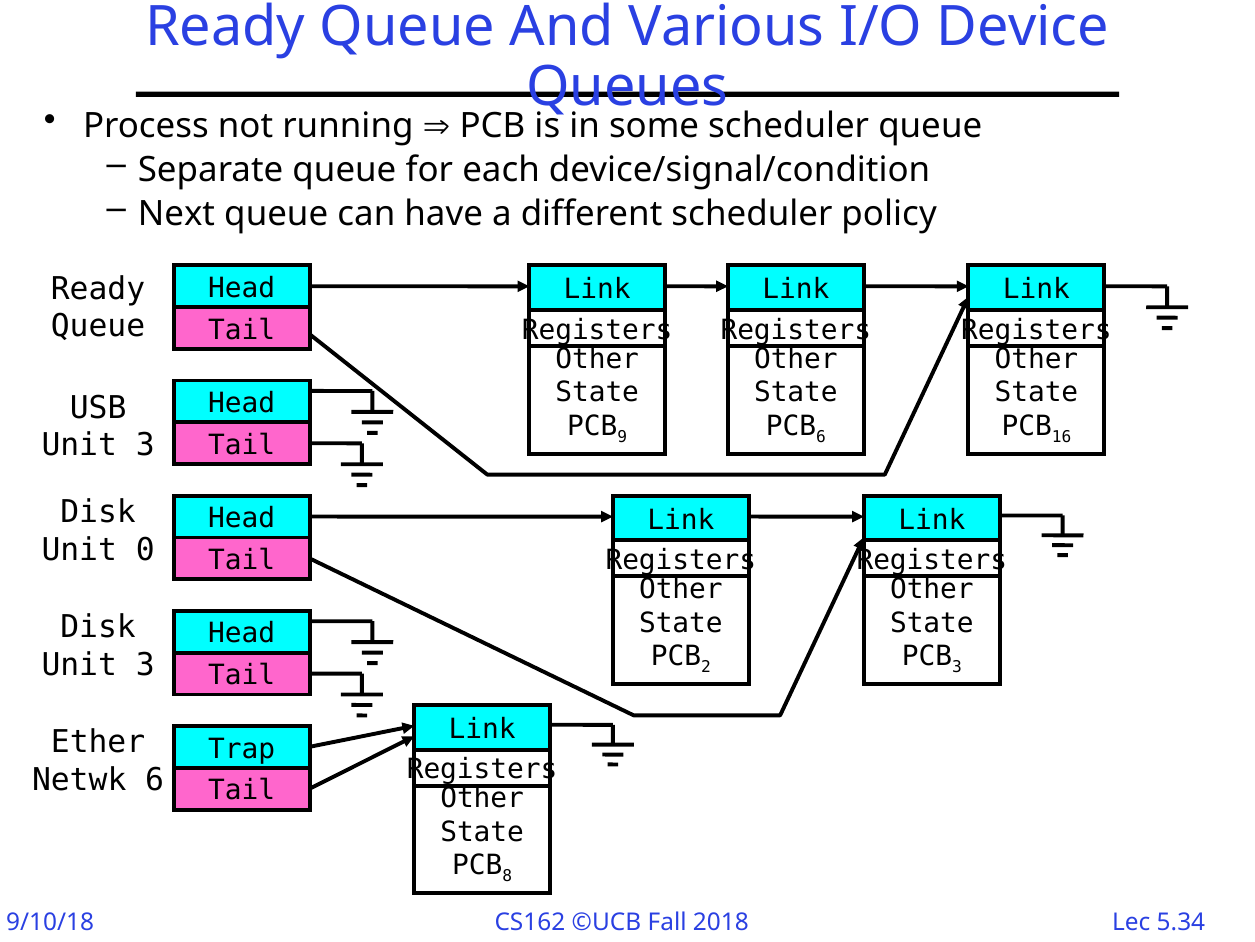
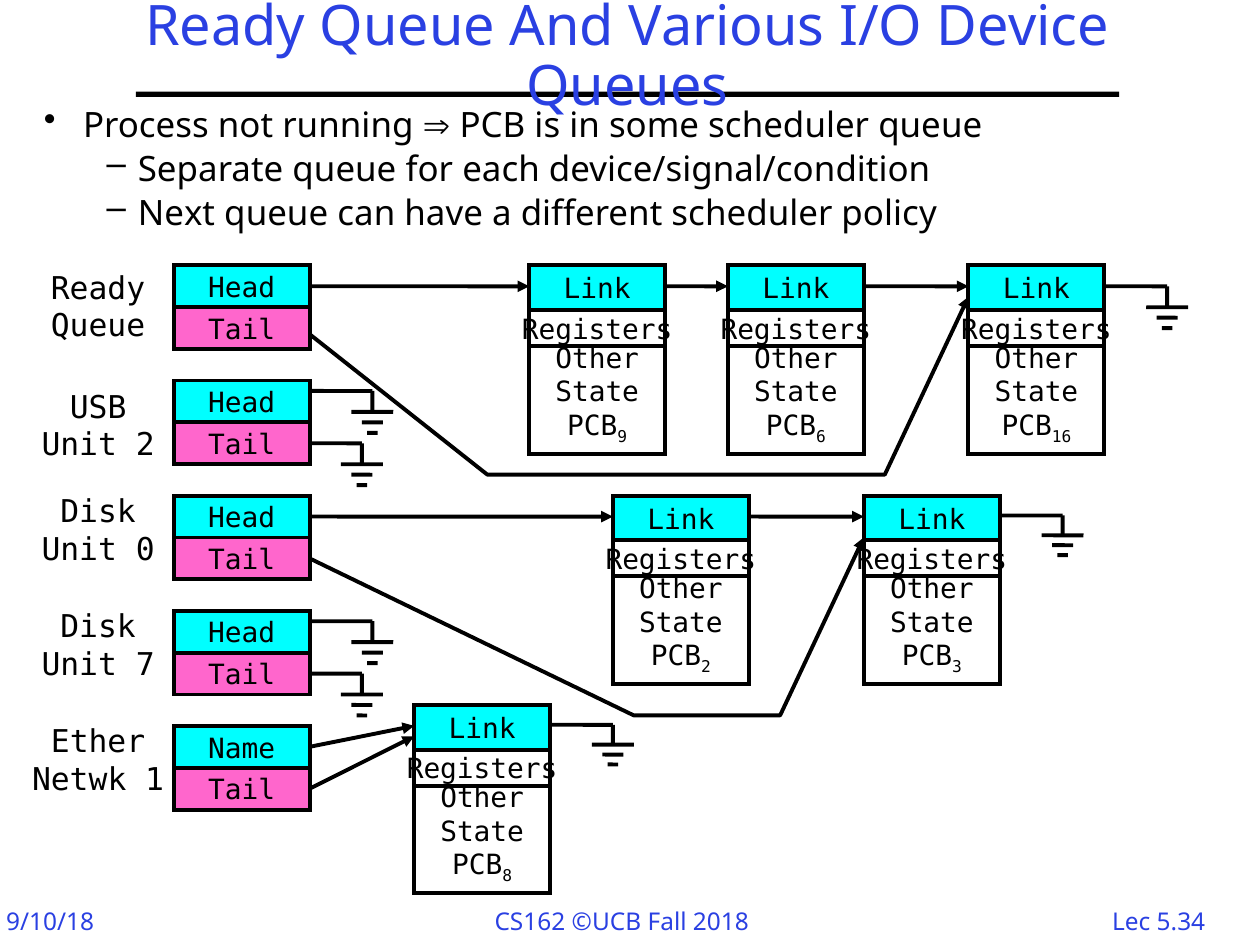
3 at (145, 445): 3 -> 2
3 at (145, 665): 3 -> 7
Trap: Trap -> Name
Netwk 6: 6 -> 1
